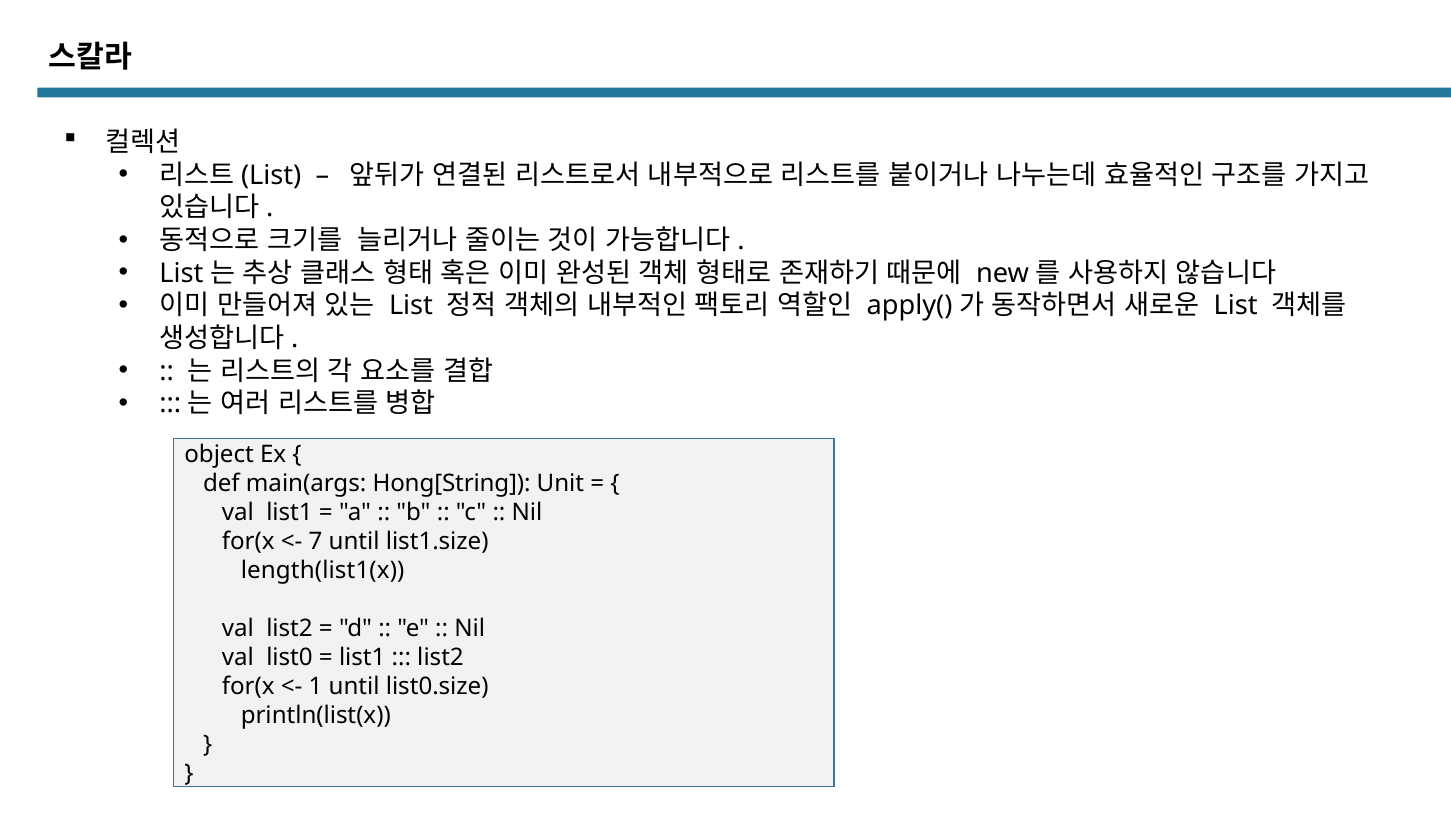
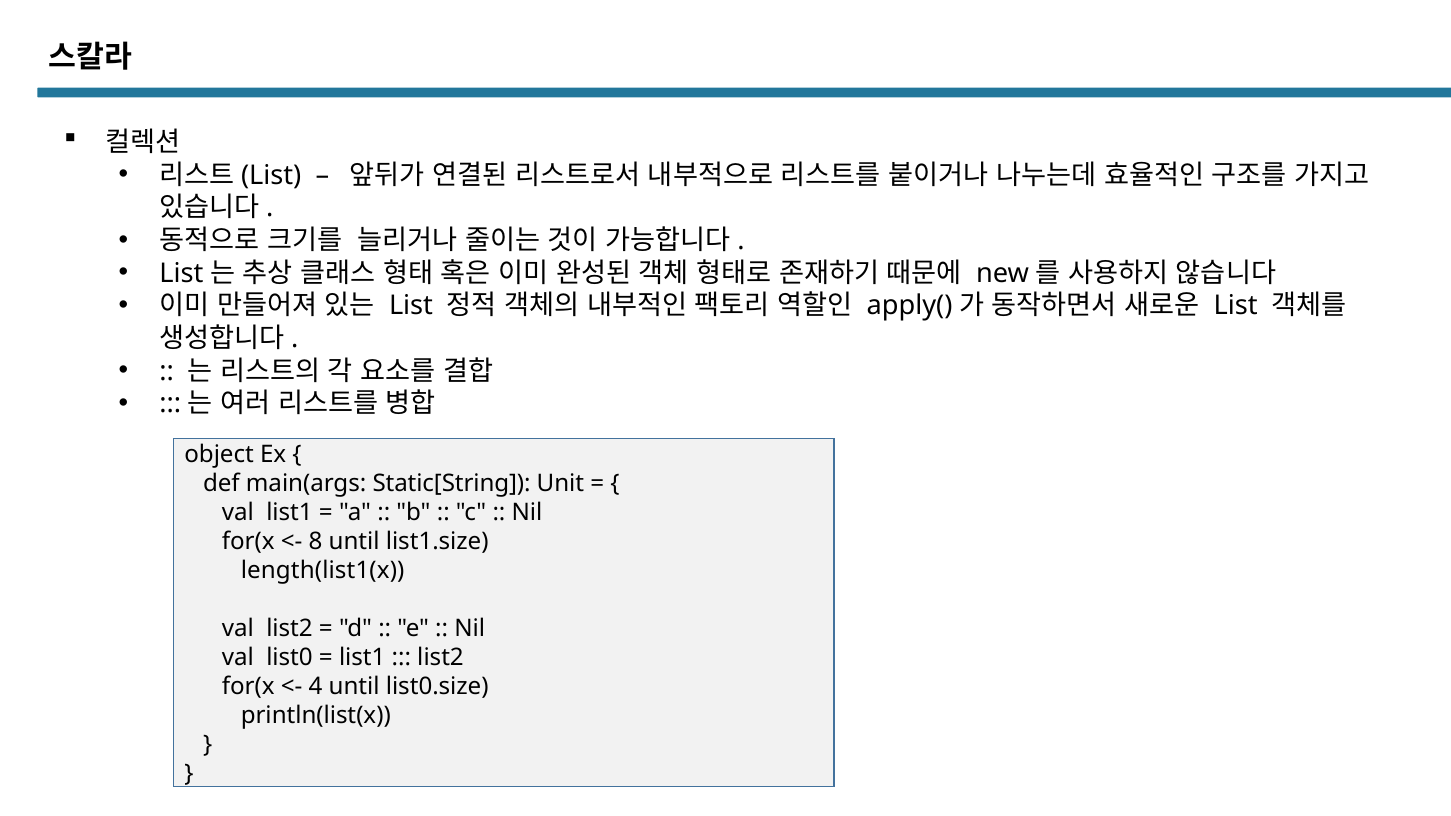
Hong[String: Hong[String -> Static[String
7: 7 -> 8
1: 1 -> 4
